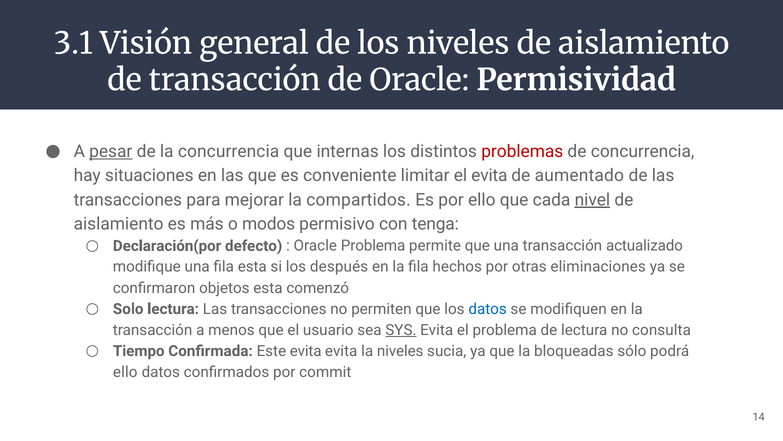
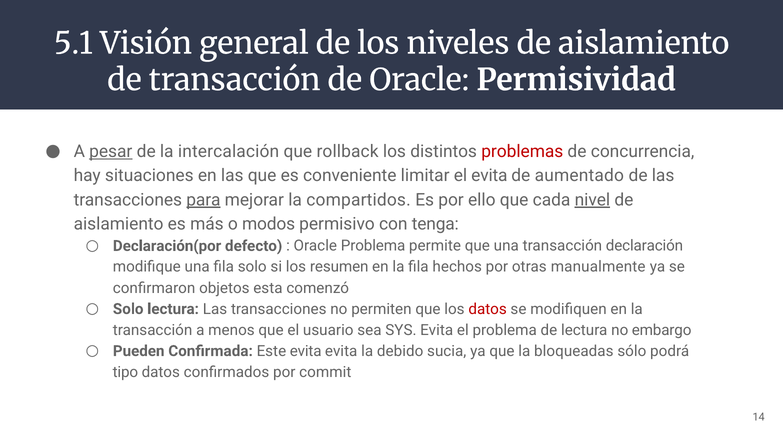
3.1: 3.1 -> 5.1
la concurrencia: concurrencia -> intercalación
internas: internas -> rollback
para underline: none -> present
actualizado: actualizado -> declaración
fila esta: esta -> solo
después: después -> resumen
eliminaciones: eliminaciones -> manualmente
datos at (488, 309) colour: blue -> red
SYS underline: present -> none
consulta: consulta -> embargo
Tiempo: Tiempo -> Pueden
la niveles: niveles -> debido
ello at (125, 372): ello -> tipo
